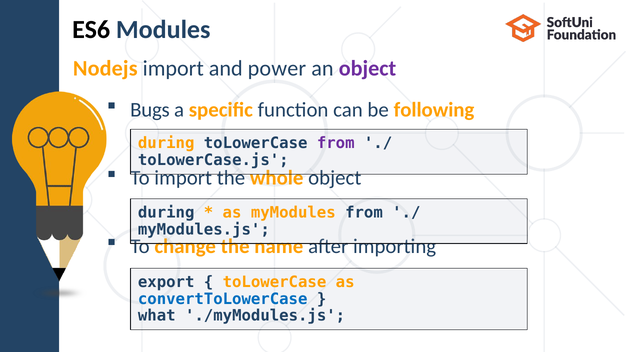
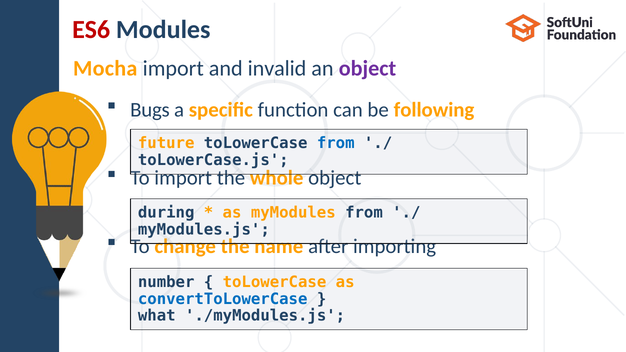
ES6 colour: black -> red
Nodejs: Nodejs -> Mocha
power: power -> invalid
during at (166, 143): during -> future
from at (336, 143) colour: purple -> blue
export: export -> number
